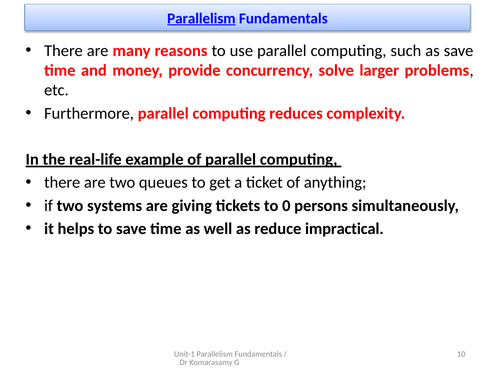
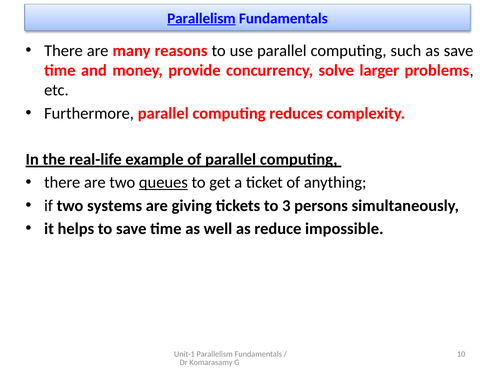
queues underline: none -> present
0: 0 -> 3
impractical: impractical -> impossible
